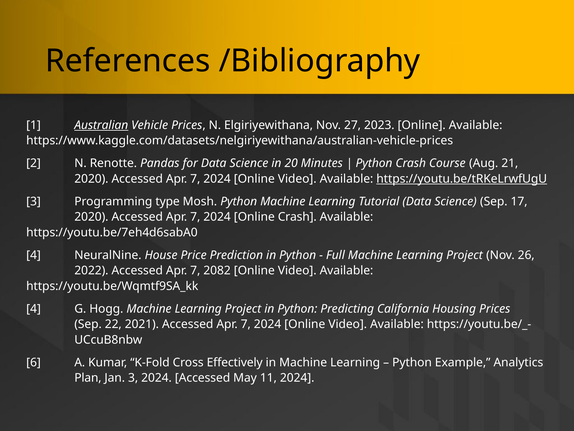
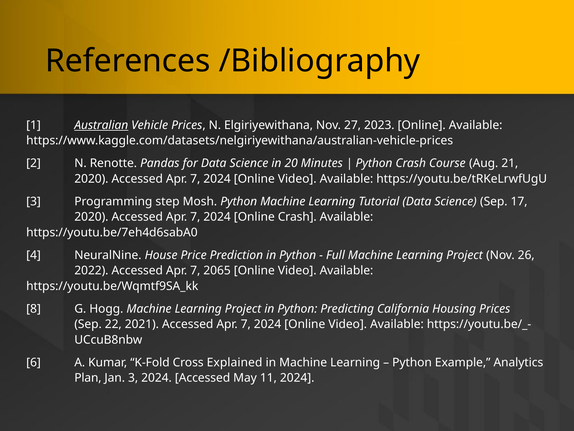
https://youtu.be/tRKeLrwfUgU underline: present -> none
type: type -> step
2082: 2082 -> 2065
4 at (34, 308): 4 -> 8
Effectively: Effectively -> Explained
